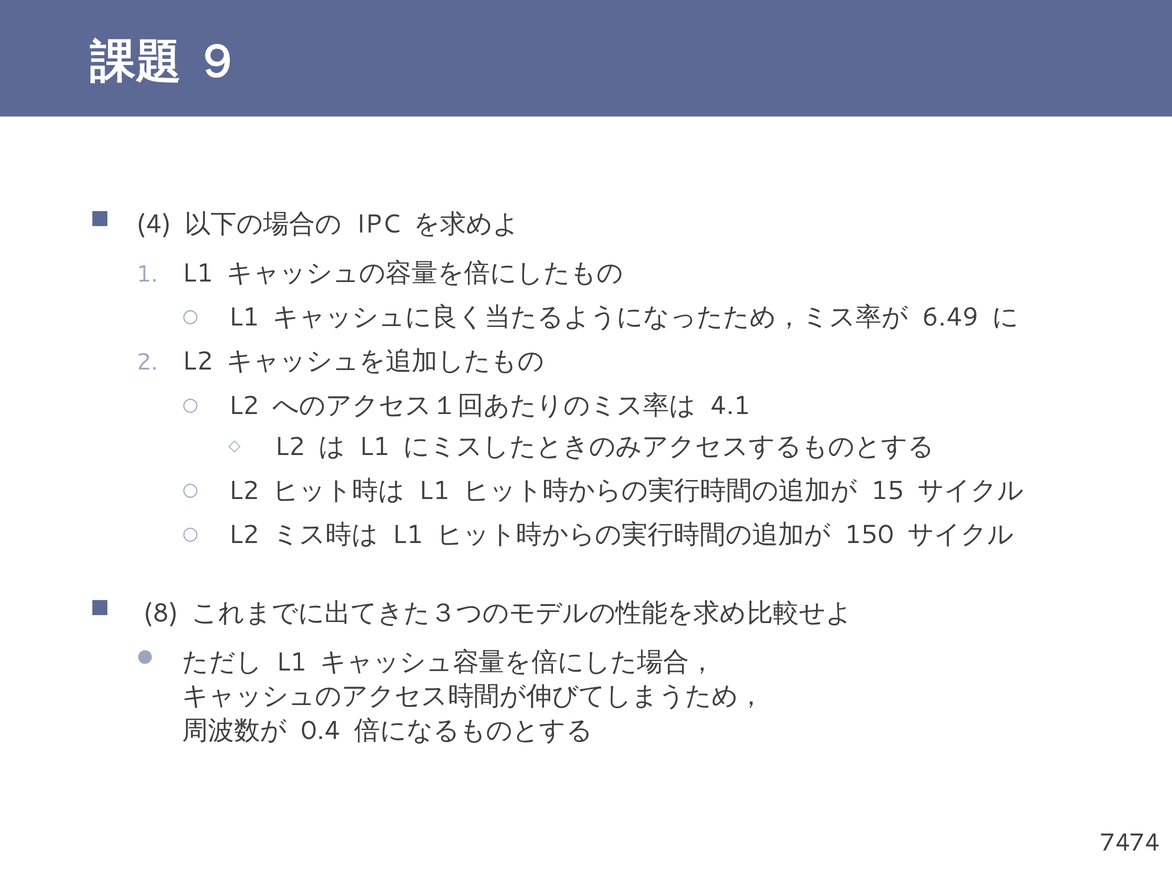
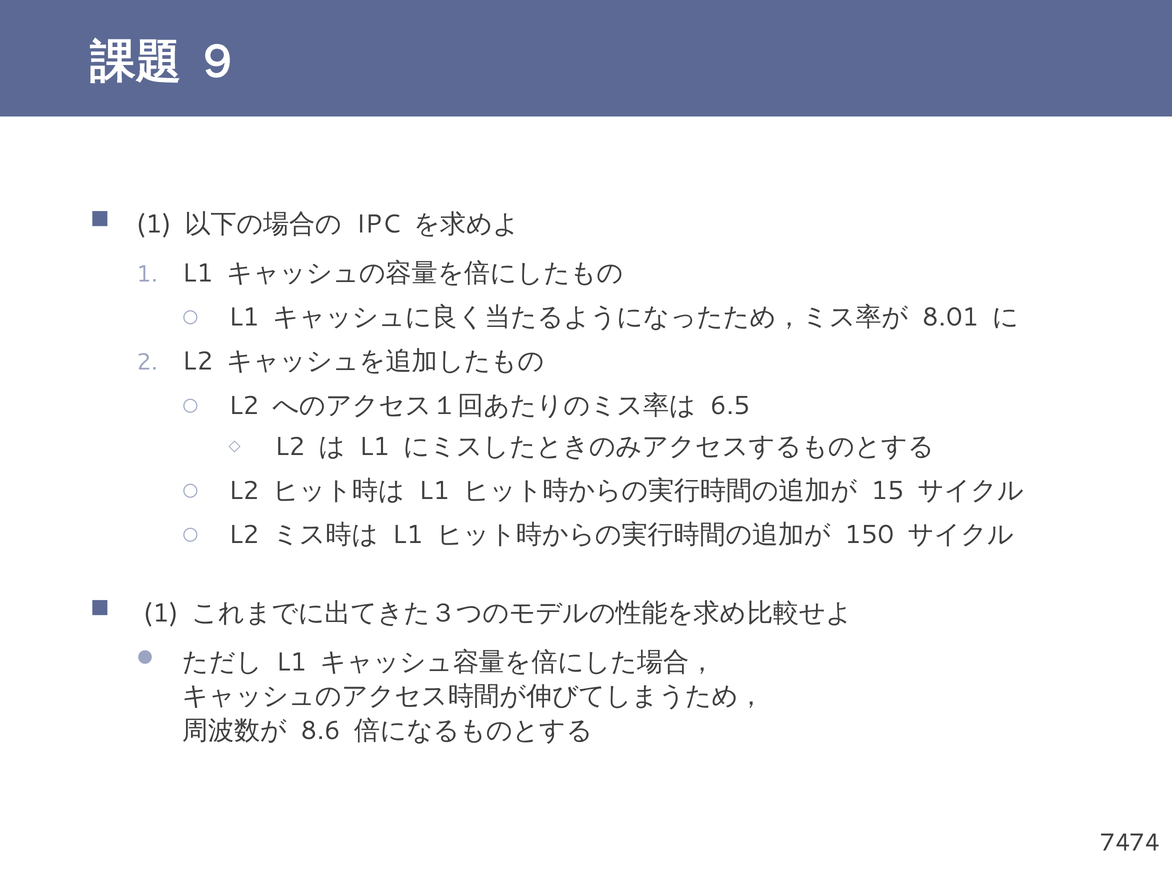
4 at (154, 224): 4 -> 1
6.49: 6.49 -> 8.01
4.1: 4.1 -> 6.5
8 at (161, 613): 8 -> 1
0.4: 0.4 -> 8.6
